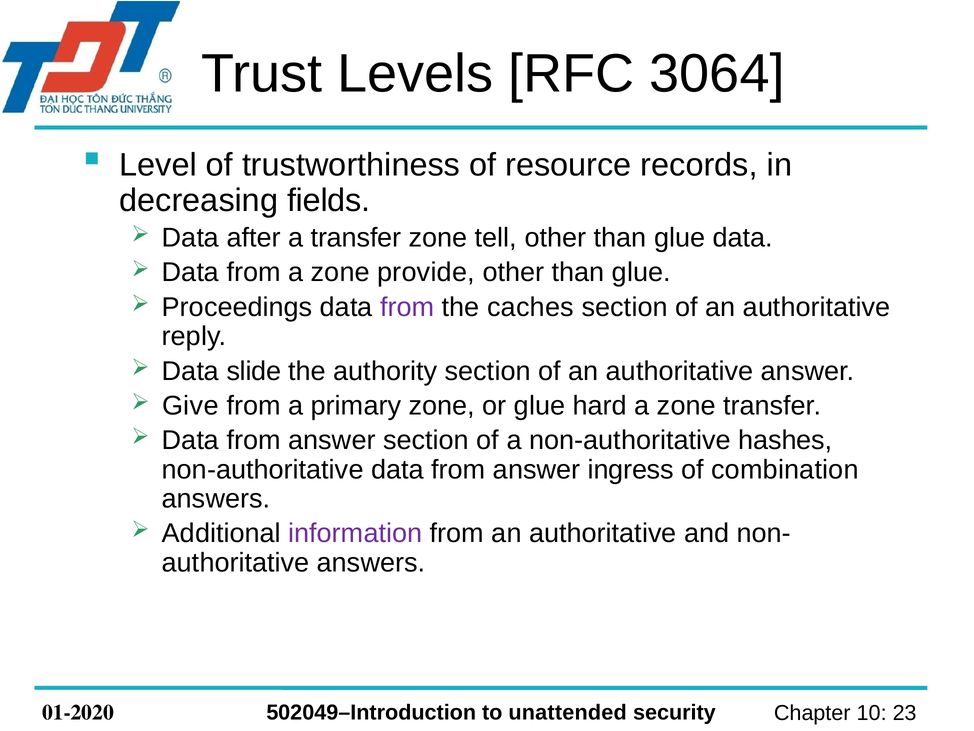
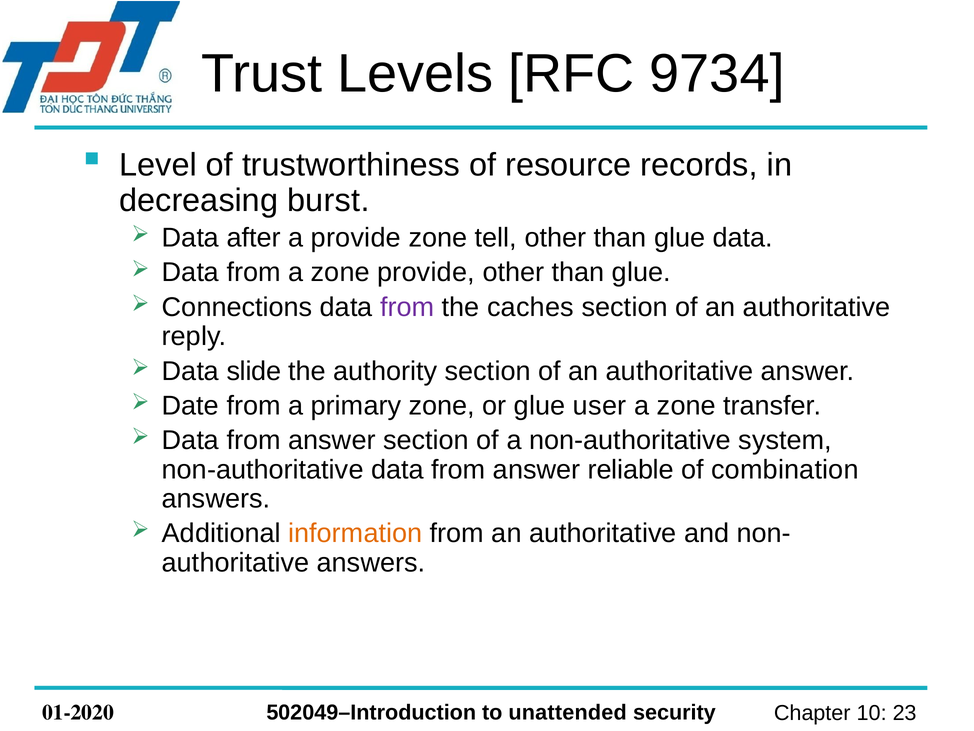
3064: 3064 -> 9734
fields: fields -> burst
a transfer: transfer -> provide
Proceedings: Proceedings -> Connections
Give: Give -> Date
hard: hard -> user
hashes: hashes -> system
ingress: ingress -> reliable
information colour: purple -> orange
